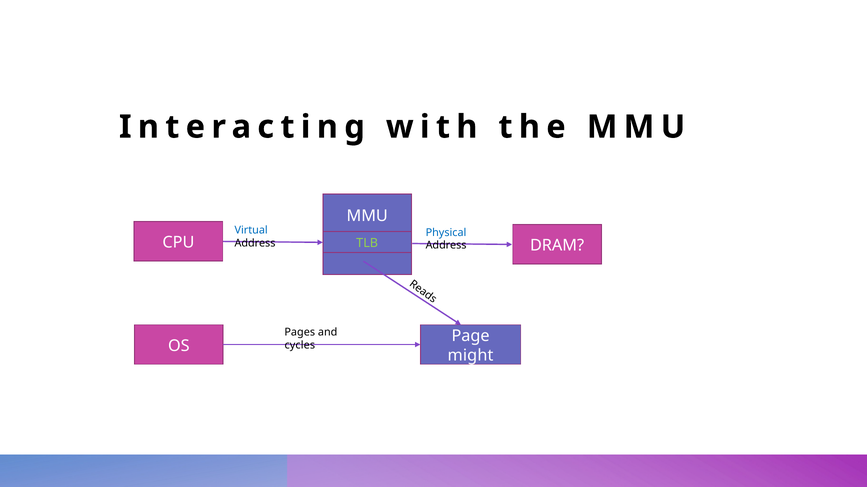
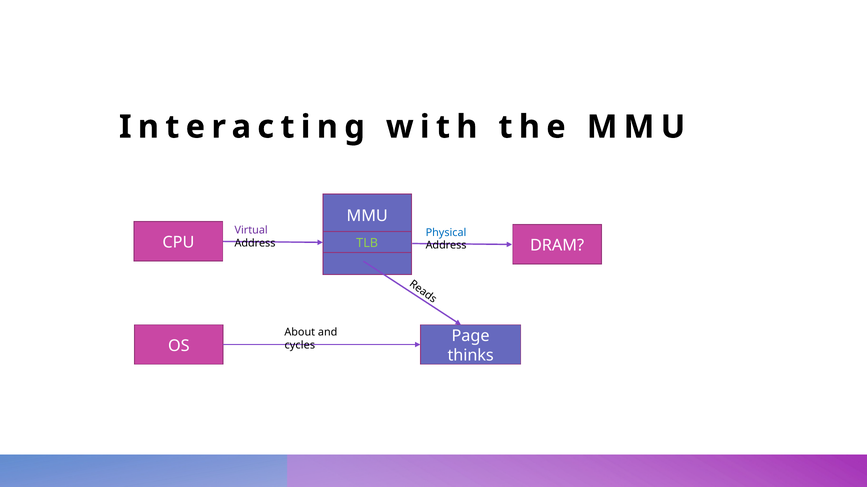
Virtual colour: blue -> purple
Pages: Pages -> About
might: might -> thinks
